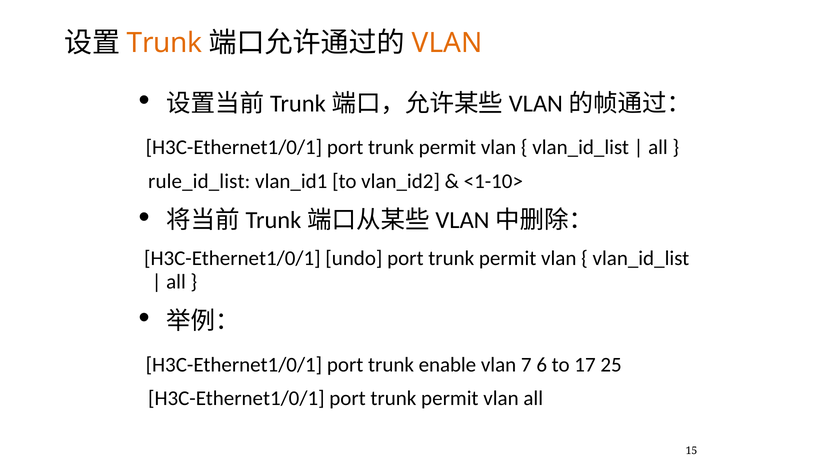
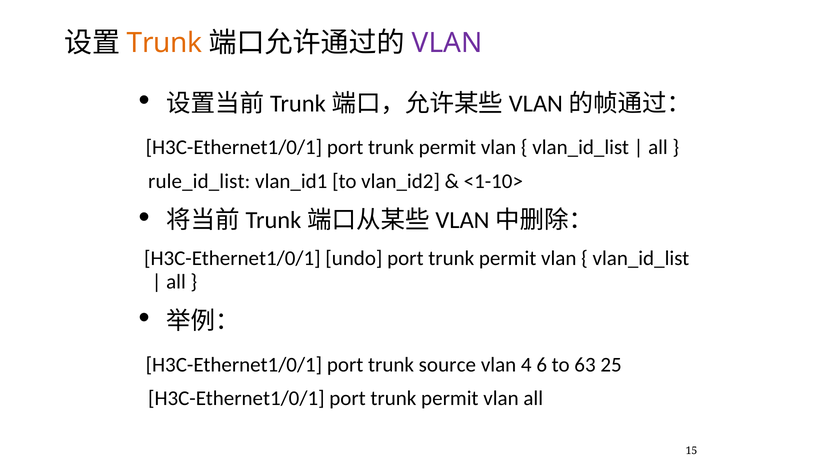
VLAN at (447, 43) colour: orange -> purple
enable: enable -> source
7: 7 -> 4
17: 17 -> 63
